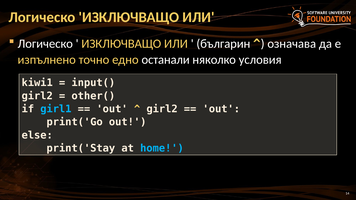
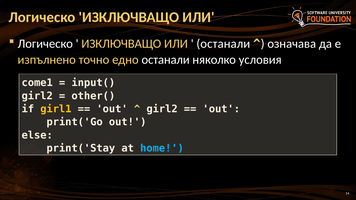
българин at (223, 44): българин -> останали
kiwi1: kiwi1 -> come1
girl1 colour: light blue -> yellow
